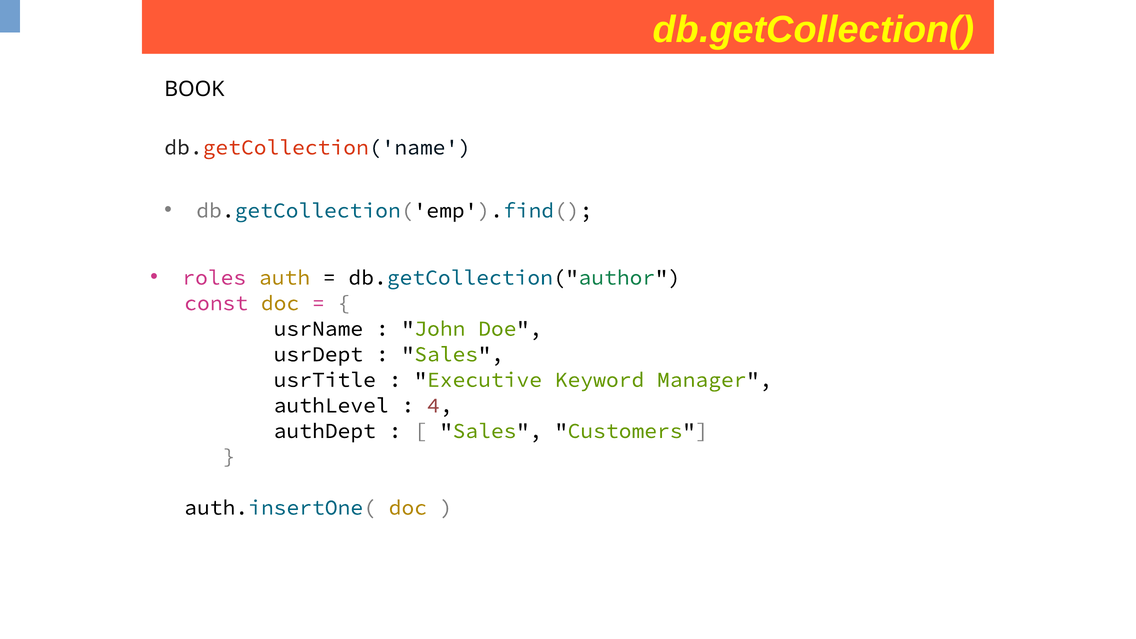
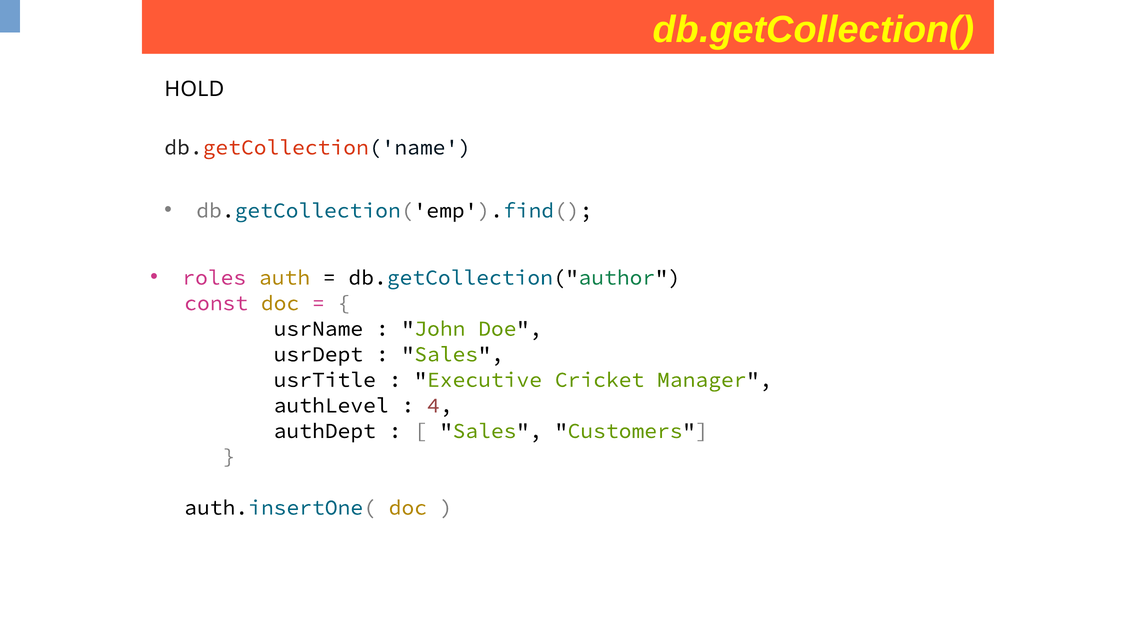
BOOK: BOOK -> HOLD
Keyword: Keyword -> Cricket
